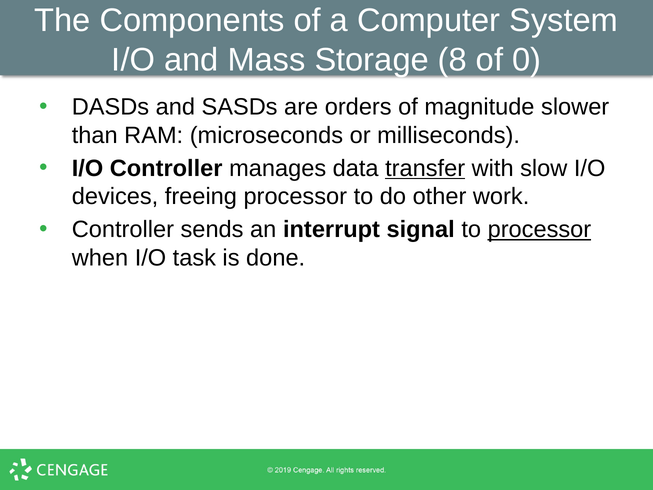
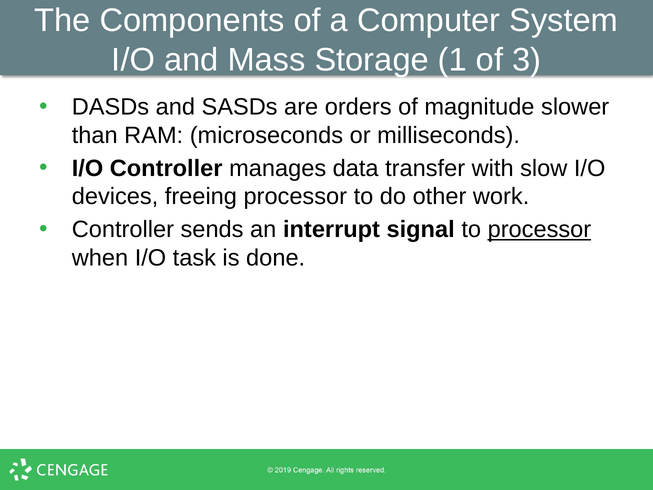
8: 8 -> 1
0: 0 -> 3
transfer underline: present -> none
